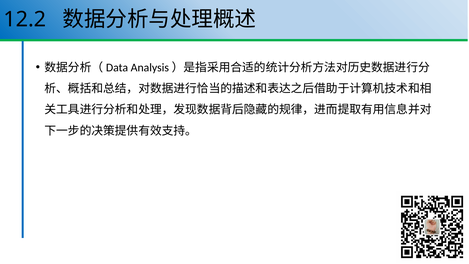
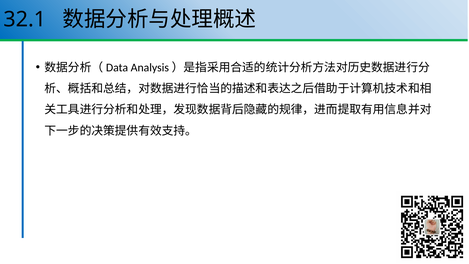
12.2: 12.2 -> 32.1
